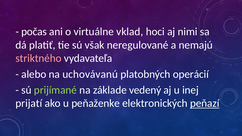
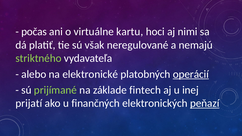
vklad: vklad -> kartu
striktného colour: pink -> light green
uchovávanú: uchovávanú -> elektronické
operácií underline: none -> present
vedený: vedený -> fintech
peňaženke: peňaženke -> finančných
